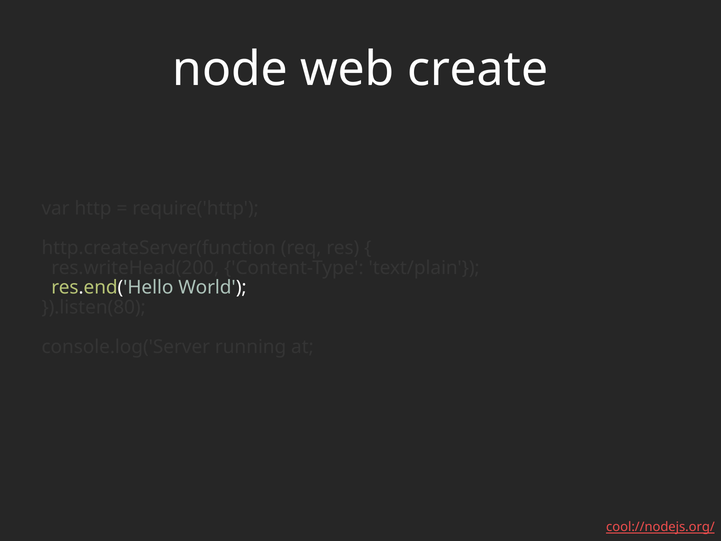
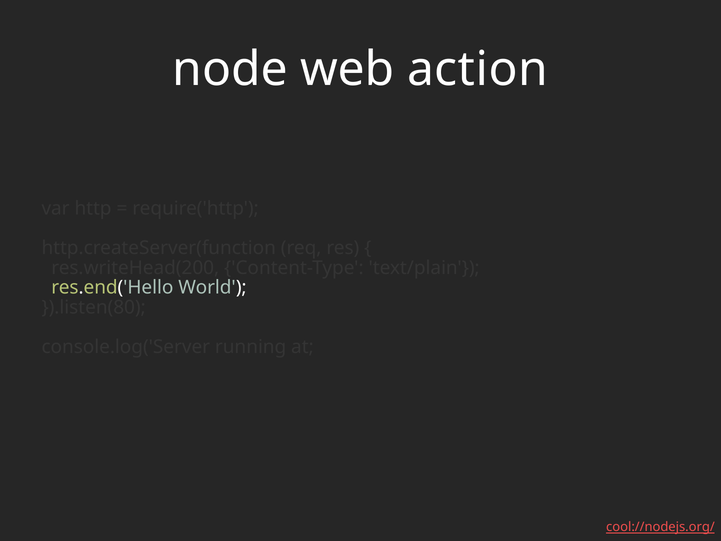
create: create -> action
